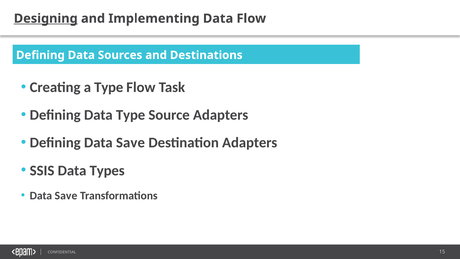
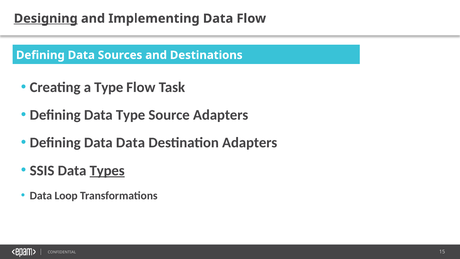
Defining Data Save: Save -> Data
Types underline: none -> present
Save at (66, 196): Save -> Loop
